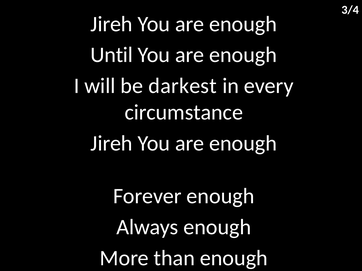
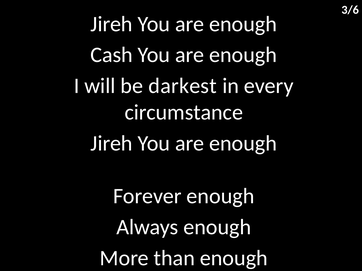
3/4: 3/4 -> 3/6
Until: Until -> Cash
